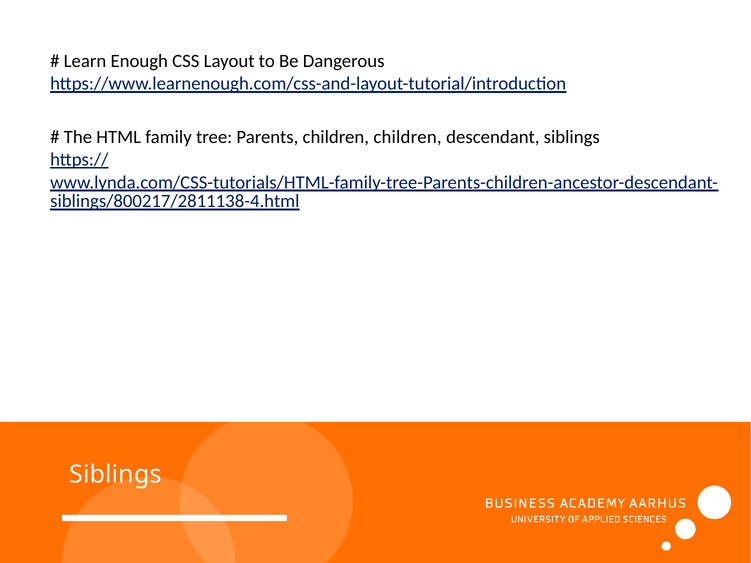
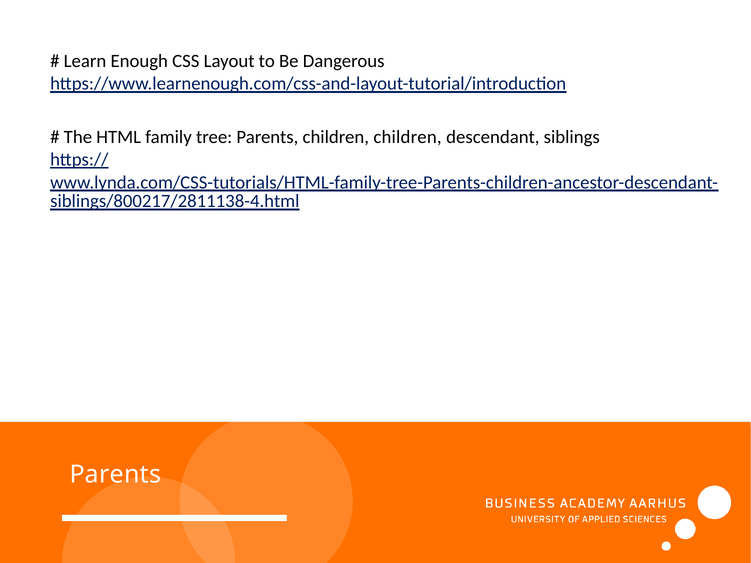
Siblings at (115, 475): Siblings -> Parents
